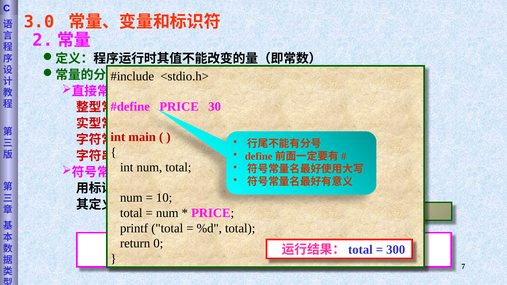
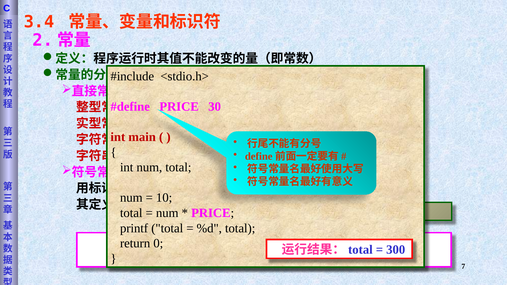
3.0: 3.0 -> 3.4
